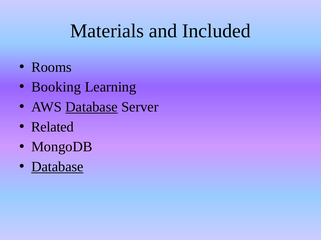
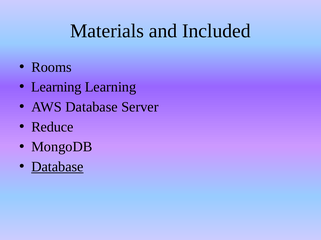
Booking at (56, 87): Booking -> Learning
Database at (92, 107) underline: present -> none
Related: Related -> Reduce
